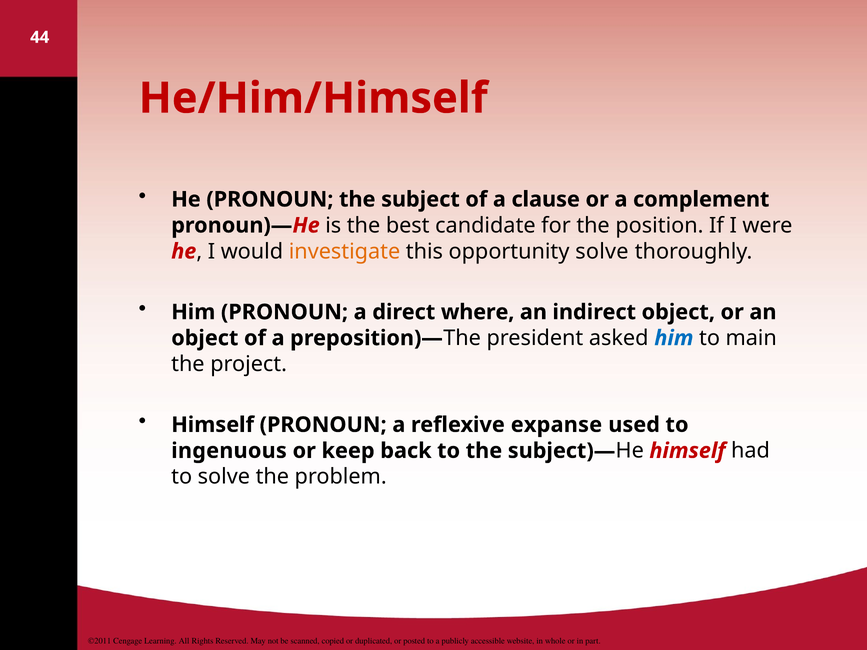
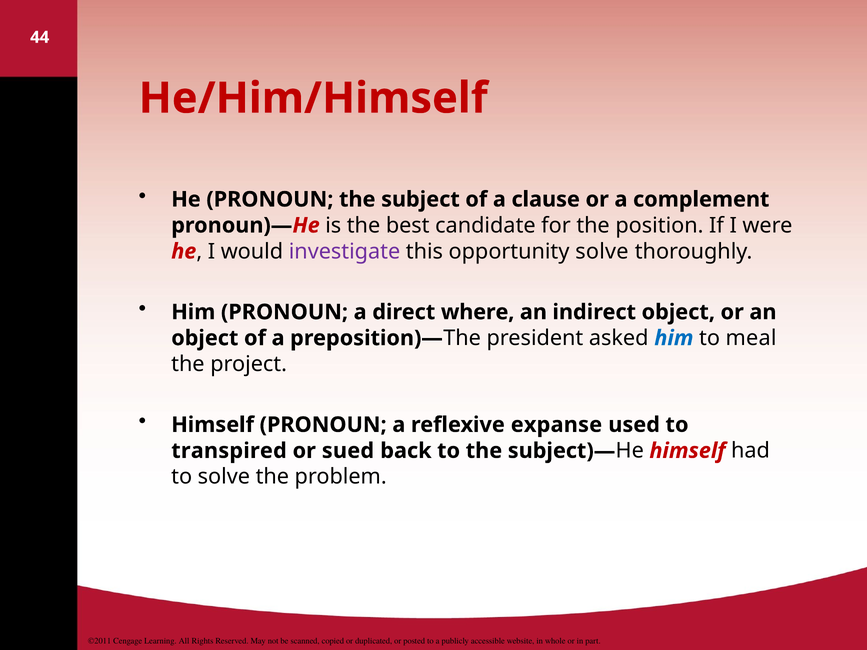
investigate colour: orange -> purple
main: main -> meal
ingenuous: ingenuous -> transpired
keep: keep -> sued
